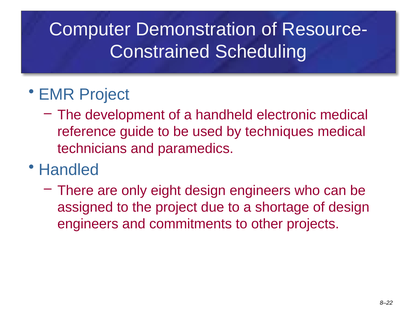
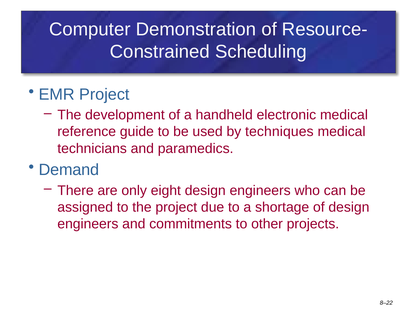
Handled: Handled -> Demand
